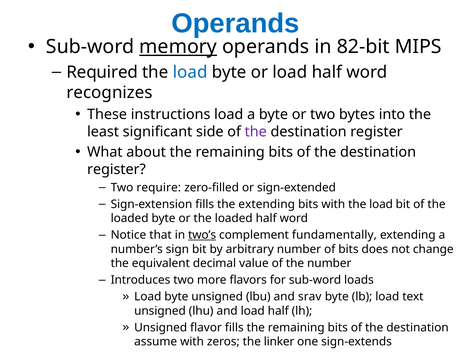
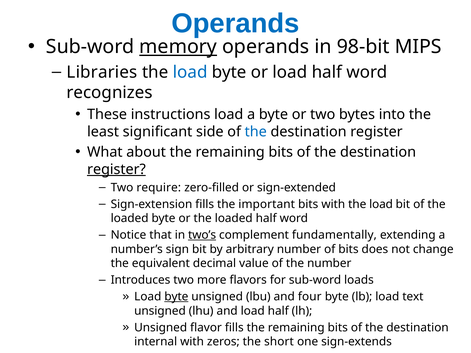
82-bit: 82-bit -> 98-bit
Required: Required -> Libraries
the at (256, 132) colour: purple -> blue
register at (116, 169) underline: none -> present
the extending: extending -> important
byte at (176, 297) underline: none -> present
srav: srav -> four
assume: assume -> internal
linker: linker -> short
